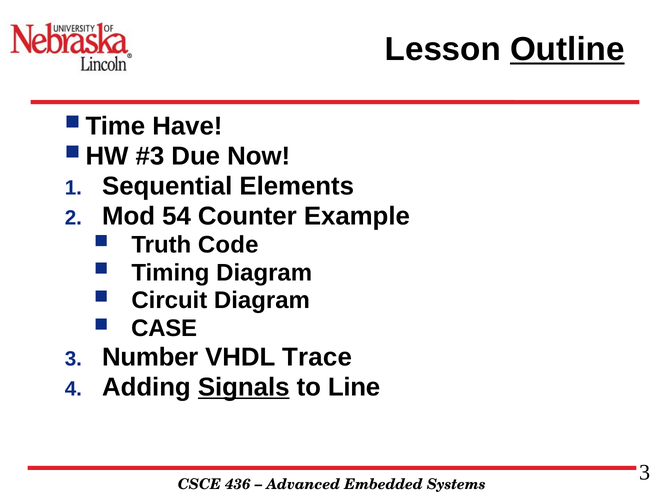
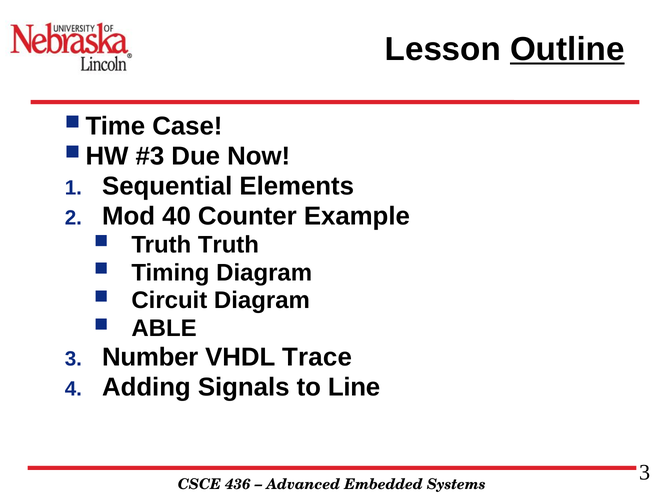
Have: Have -> Case
54: 54 -> 40
Truth Code: Code -> Truth
CASE: CASE -> ABLE
Signals underline: present -> none
